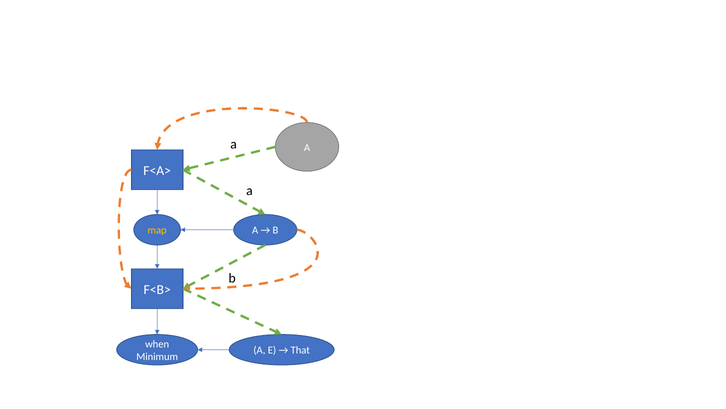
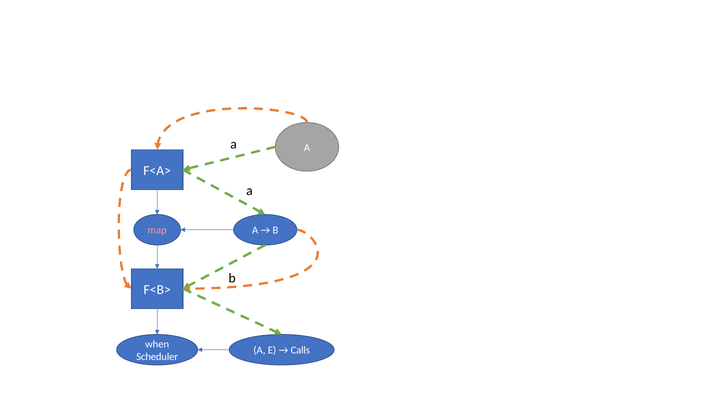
map colour: yellow -> pink
That: That -> Calls
Minimum: Minimum -> Scheduler
